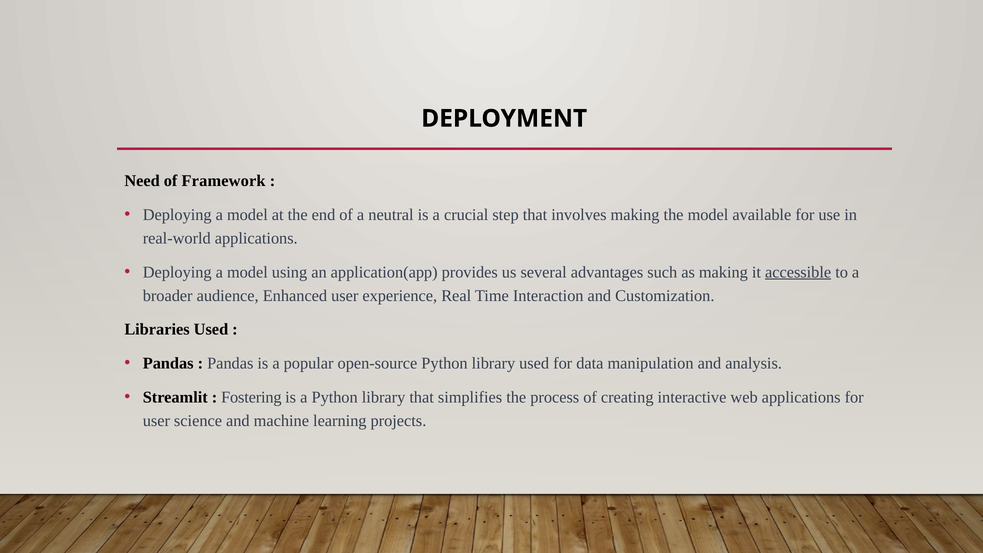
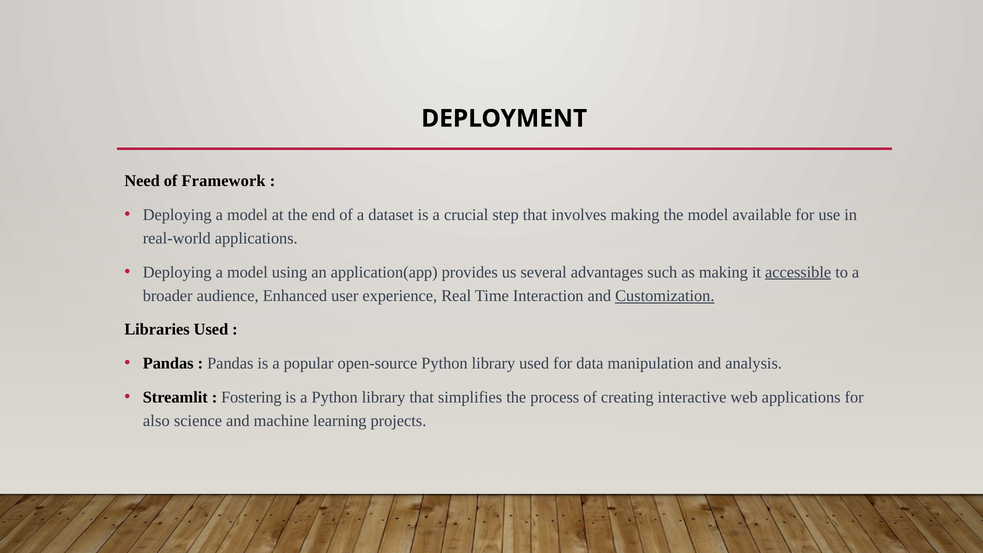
neutral: neutral -> dataset
Customization underline: none -> present
user at (156, 421): user -> also
